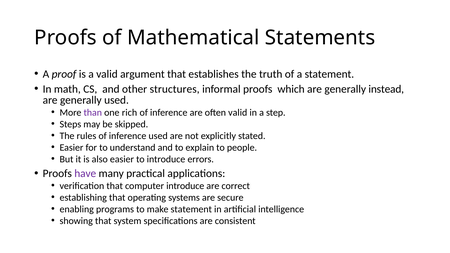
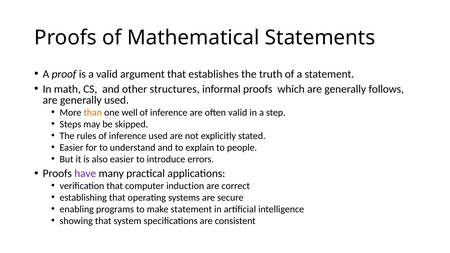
instead: instead -> follows
than colour: purple -> orange
rich: rich -> well
computer introduce: introduce -> induction
